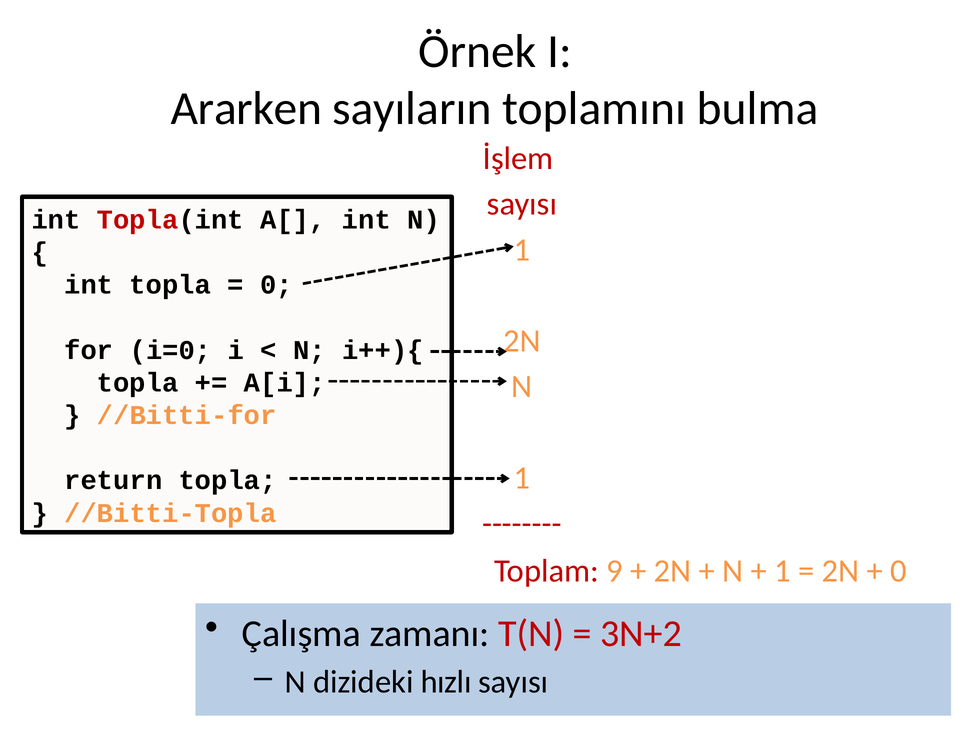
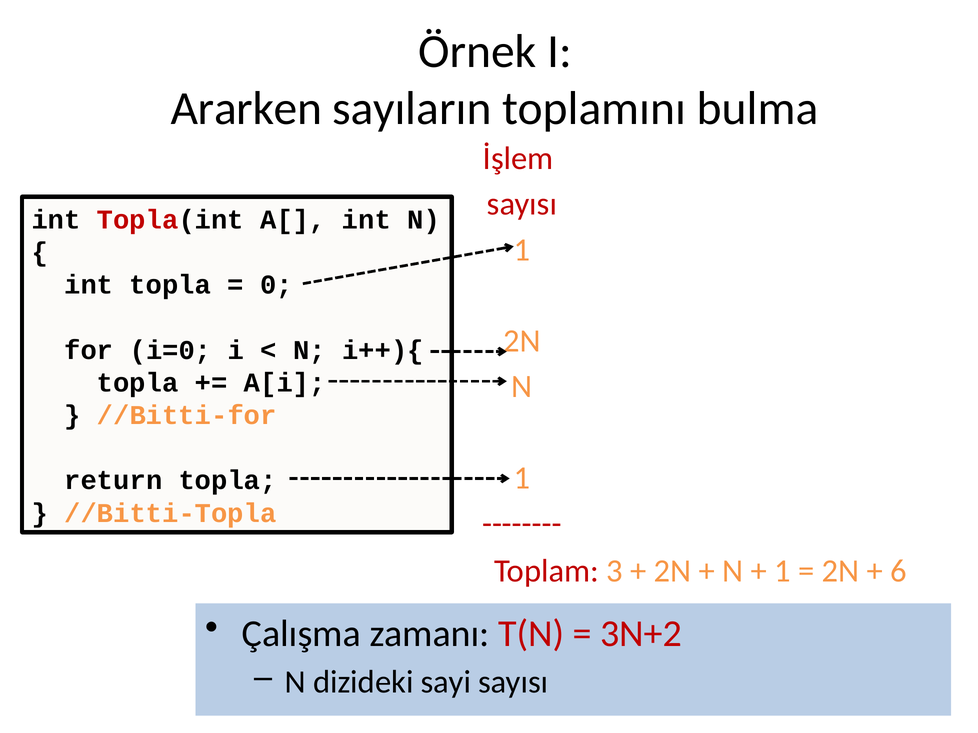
9: 9 -> 3
0 at (898, 571): 0 -> 6
hızlı: hızlı -> sayi
